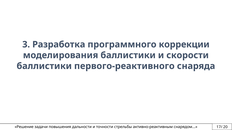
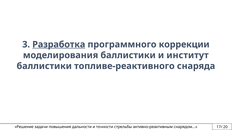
Разработка underline: none -> present
скорости: скорости -> институт
первого-реактивного: первого-реактивного -> топливе-реактивного
